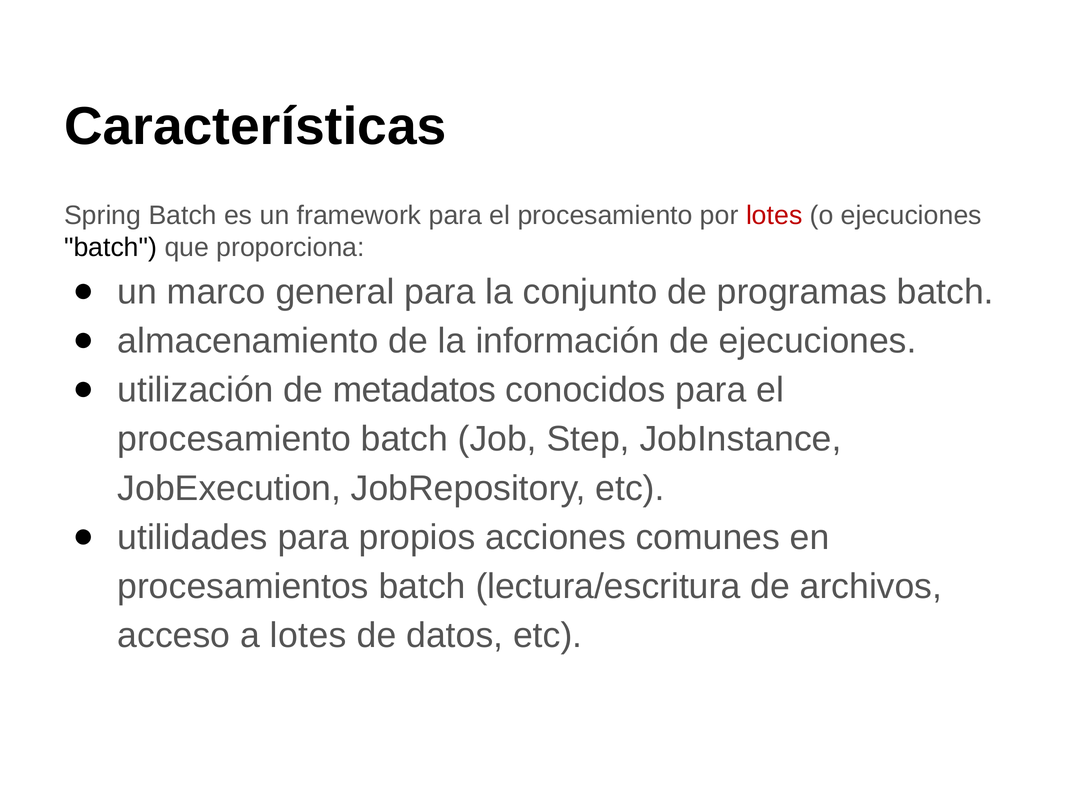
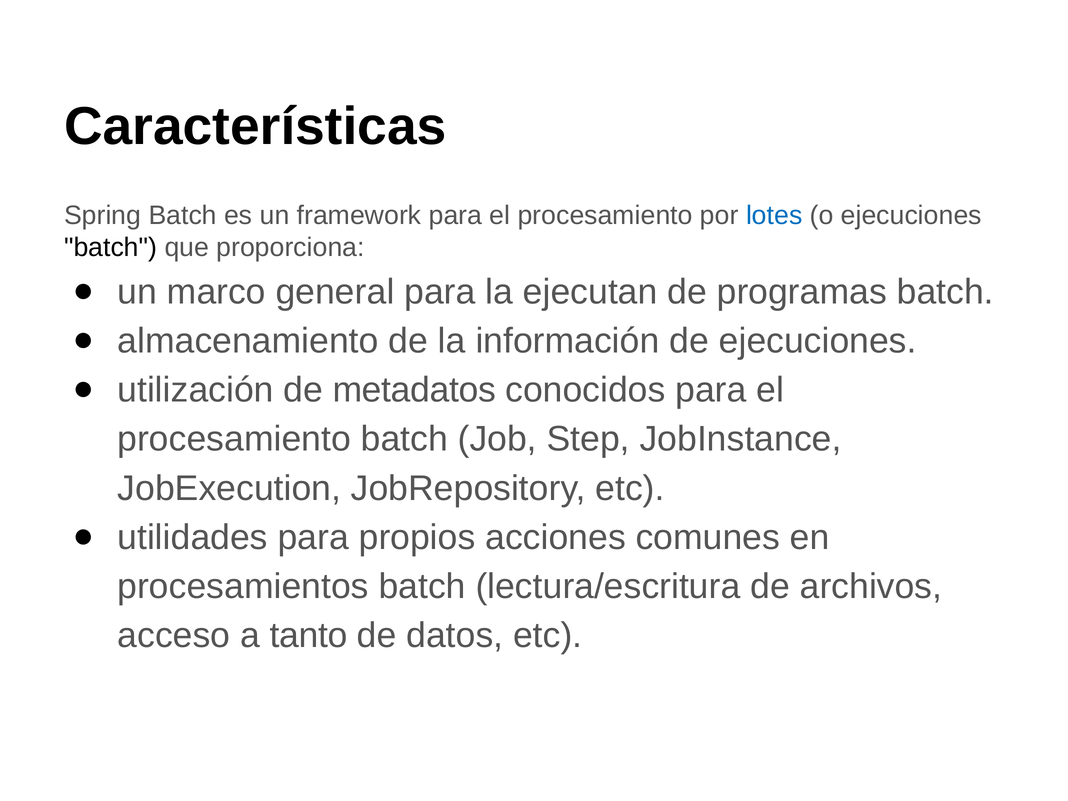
lotes at (774, 215) colour: red -> blue
conjunto: conjunto -> ejecutan
a lotes: lotes -> tanto
